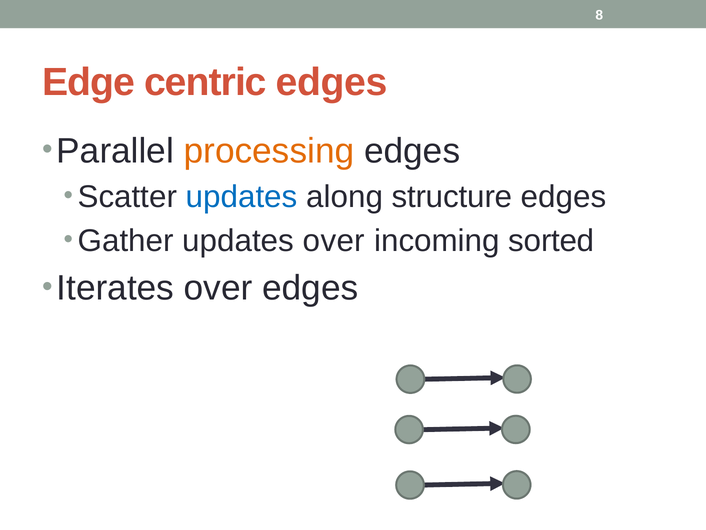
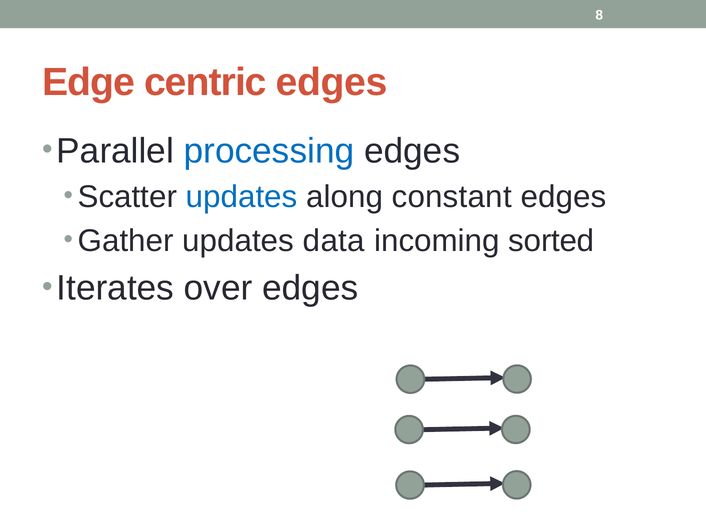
processing colour: orange -> blue
structure: structure -> constant
updates over: over -> data
